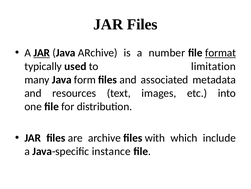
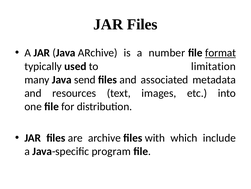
JAR at (42, 53) underline: present -> none
form: form -> send
instance: instance -> program
